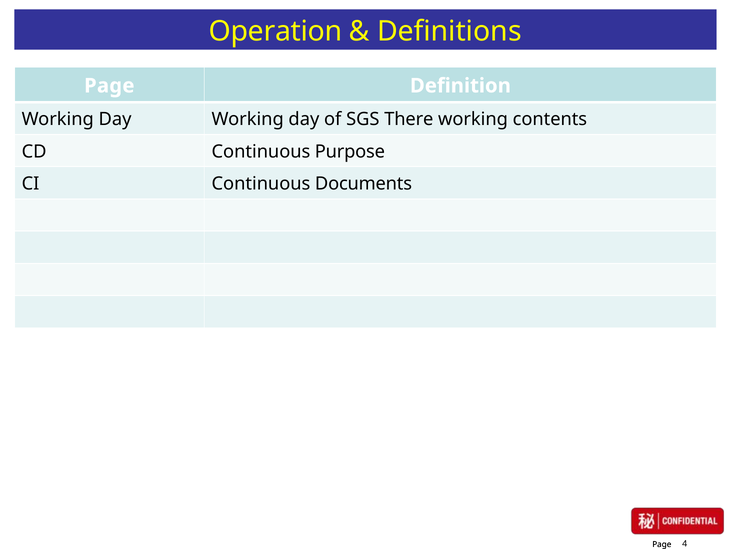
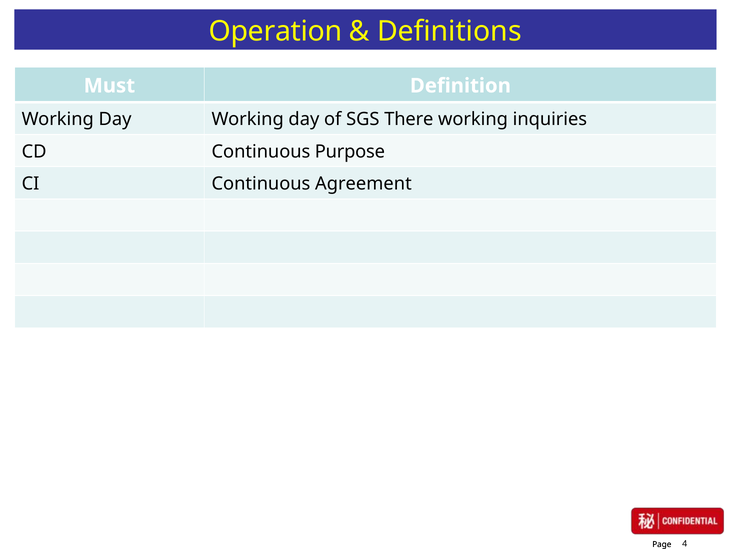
Page at (109, 86): Page -> Must
contents: contents -> inquiries
Documents: Documents -> Agreement
